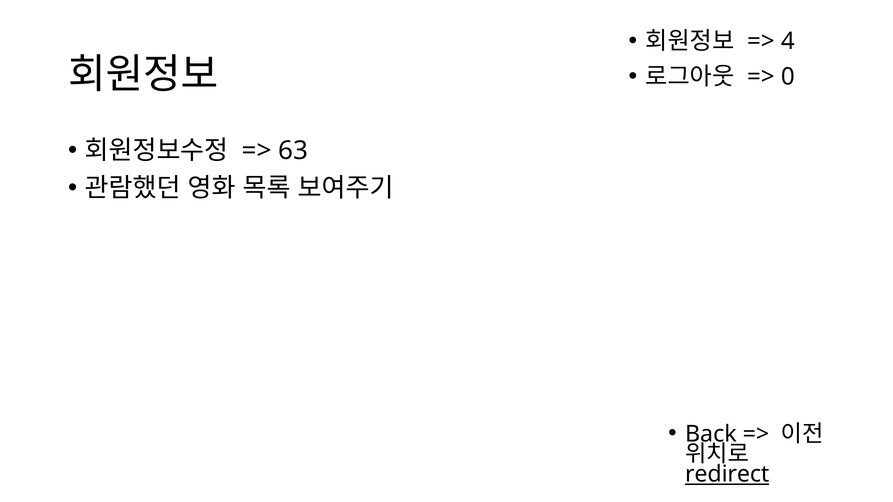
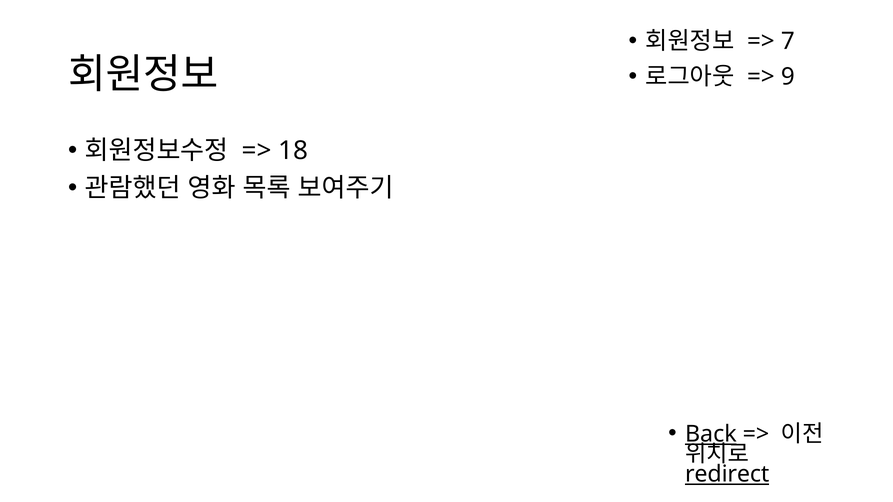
4: 4 -> 7
0: 0 -> 9
63: 63 -> 18
Back underline: none -> present
